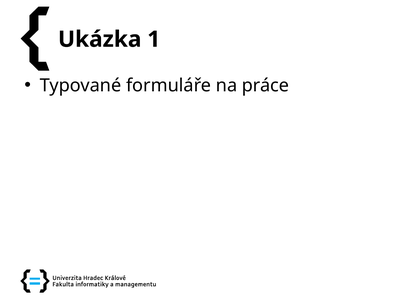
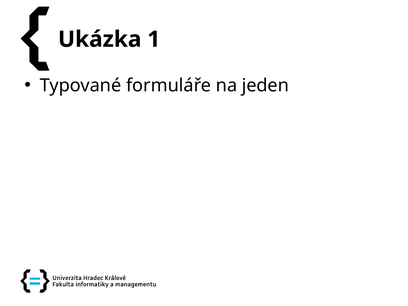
práce: práce -> jeden
